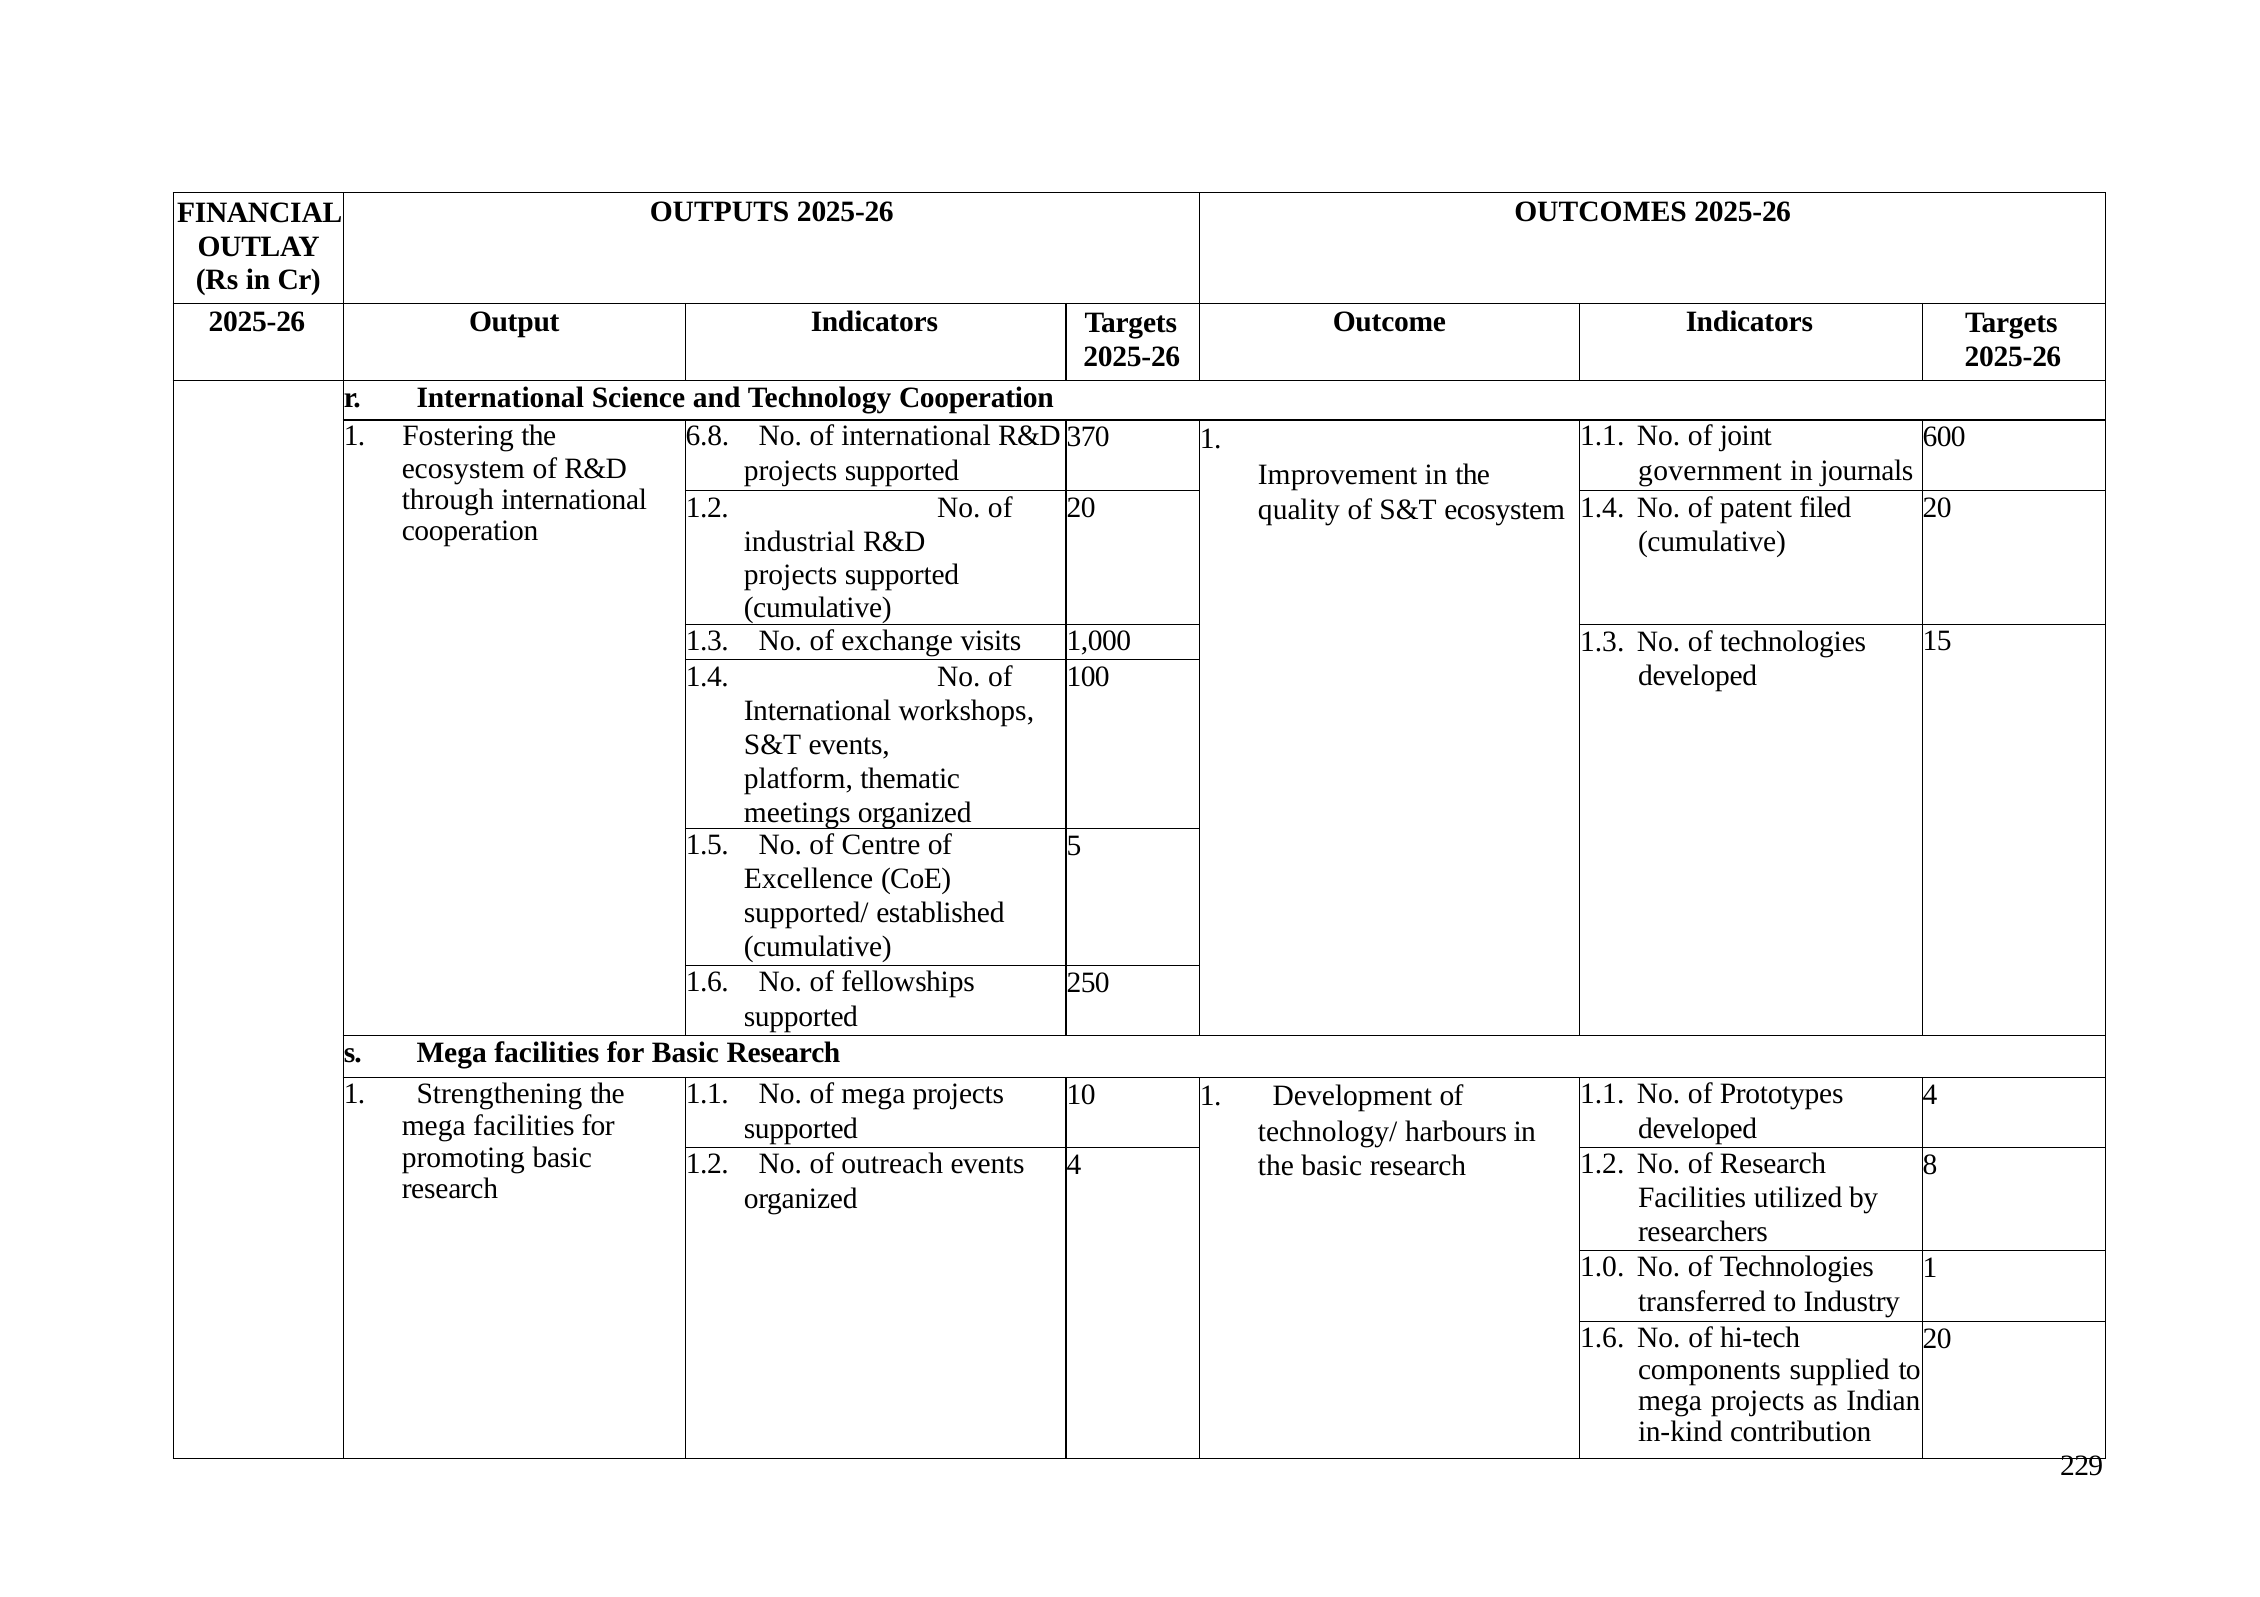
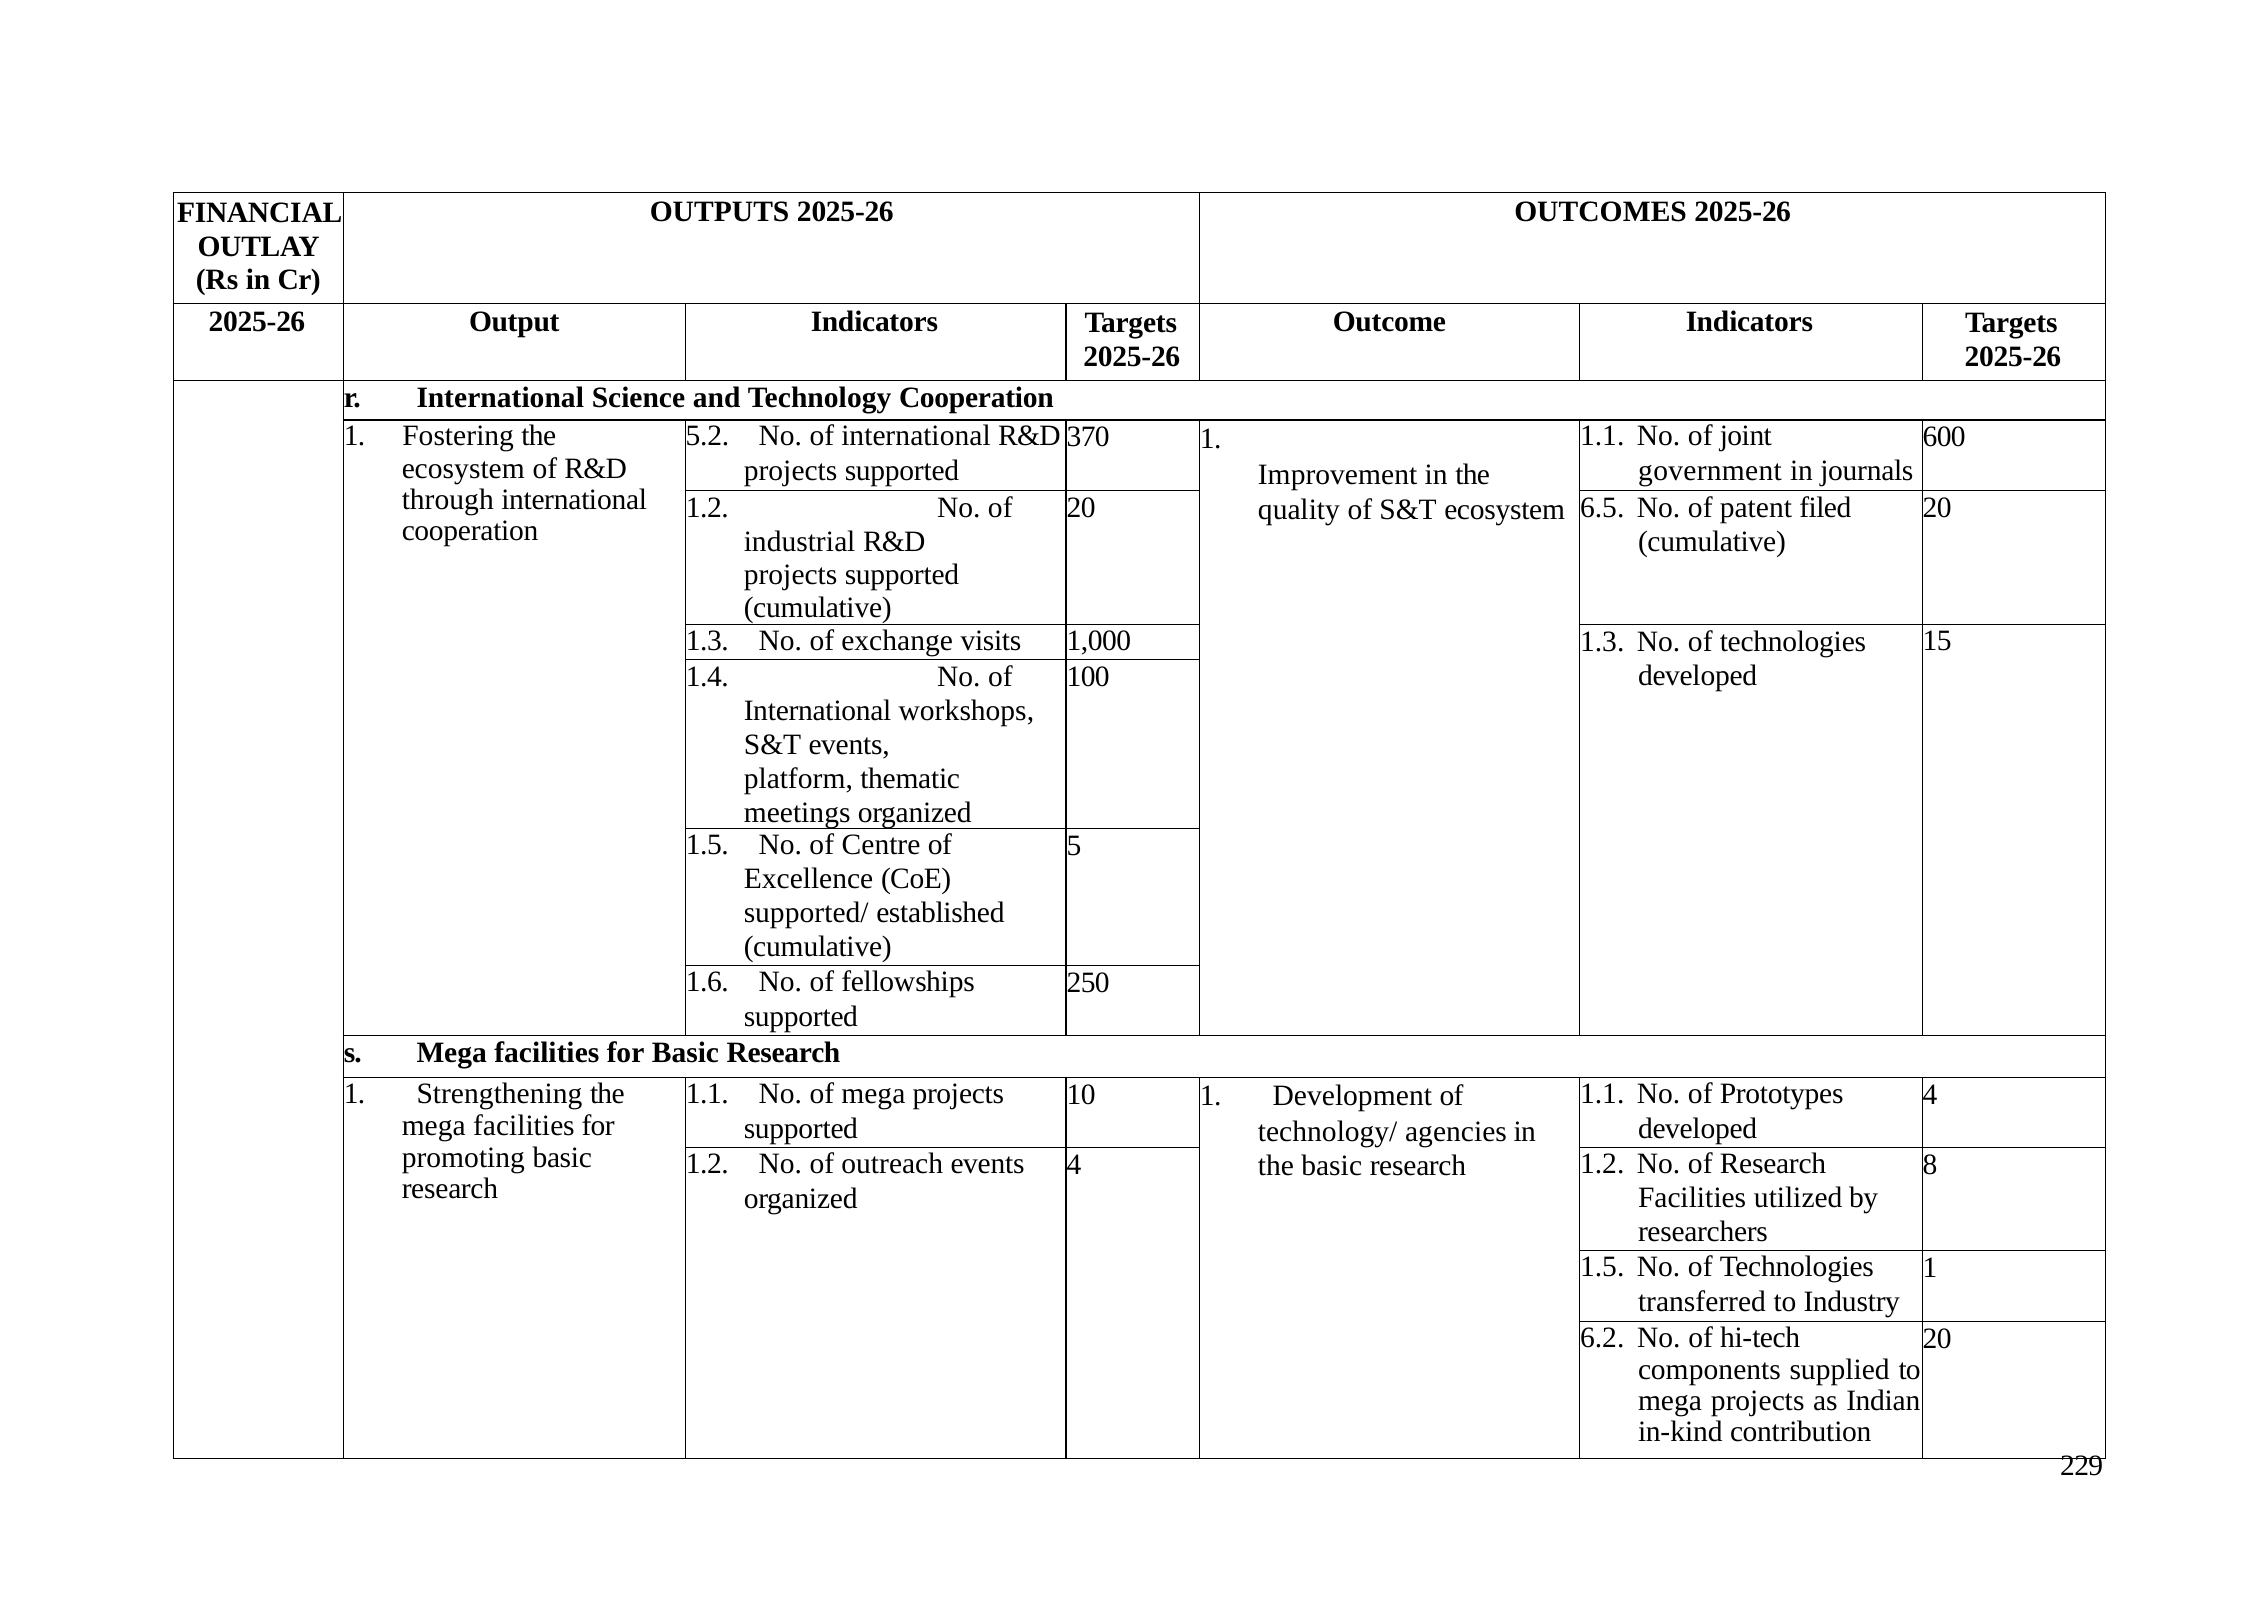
6.8: 6.8 -> 5.2
20 1.4: 1.4 -> 6.5
harbours: harbours -> agencies
1.0 at (1602, 1267): 1.0 -> 1.5
1.6 at (1602, 1338): 1.6 -> 6.2
